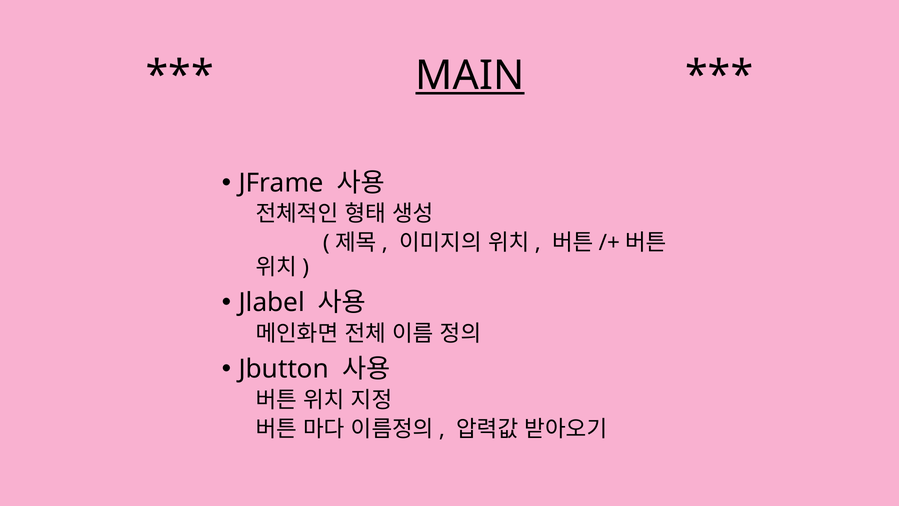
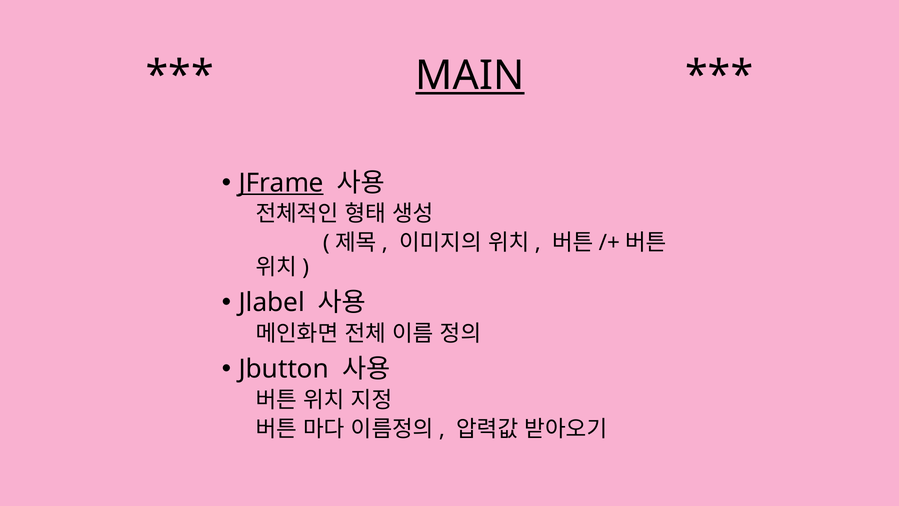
JFrame underline: none -> present
